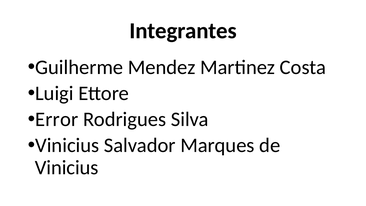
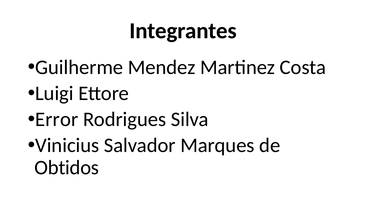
Vinicius at (67, 168): Vinicius -> Obtidos
